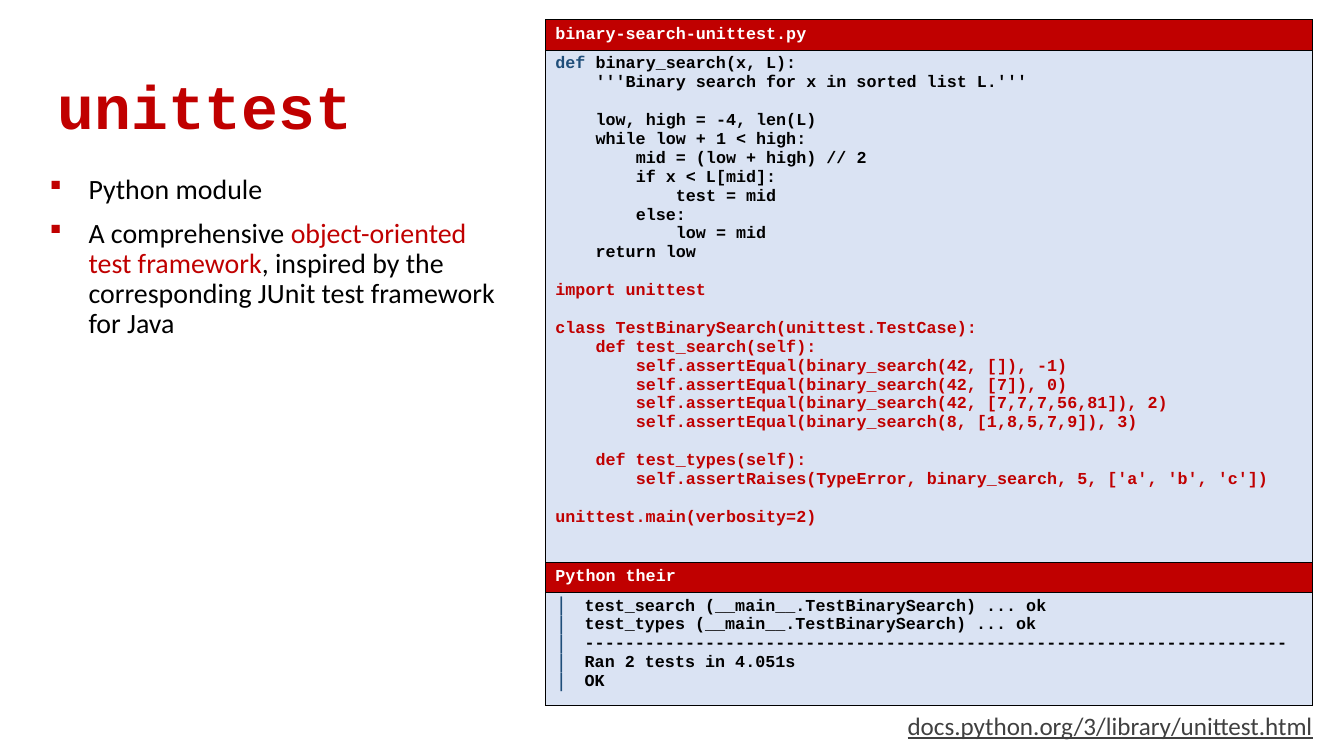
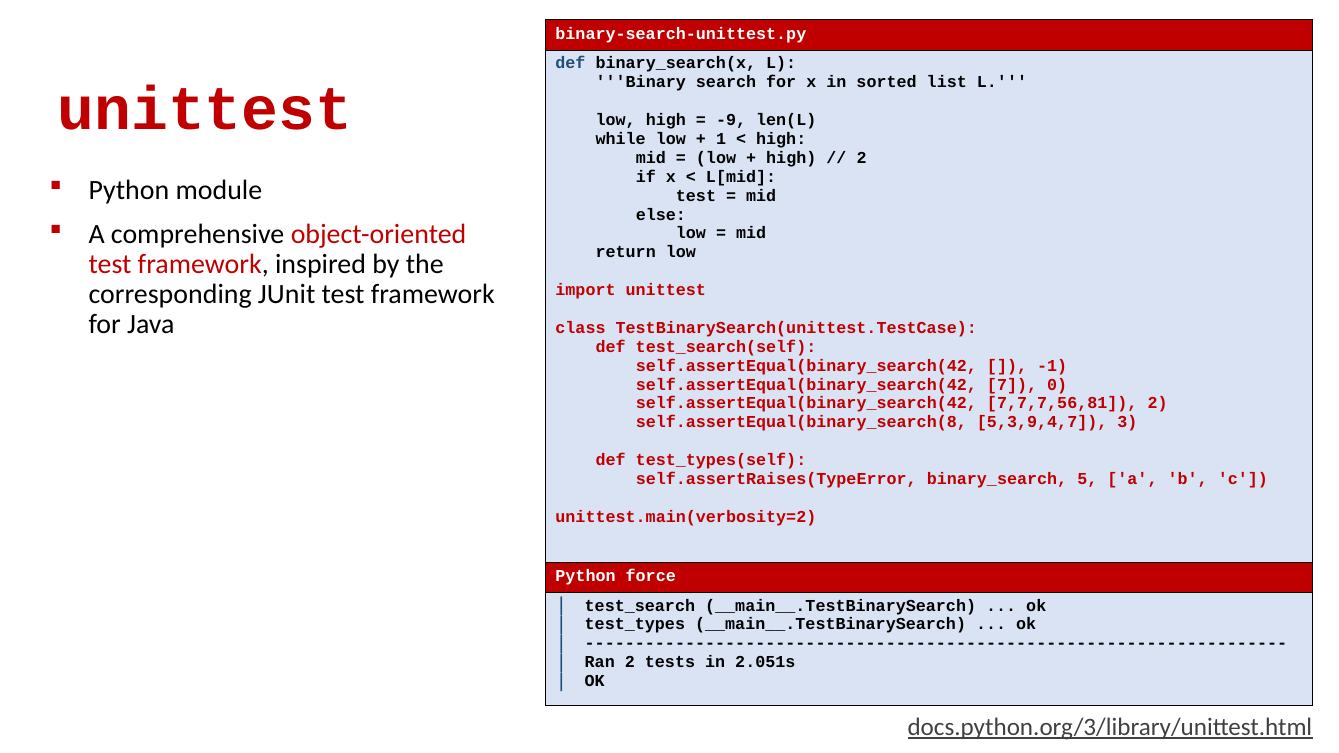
-4: -4 -> -9
1,8,5,7,9: 1,8,5,7,9 -> 5,3,9,4,7
their: their -> force
4.051s: 4.051s -> 2.051s
